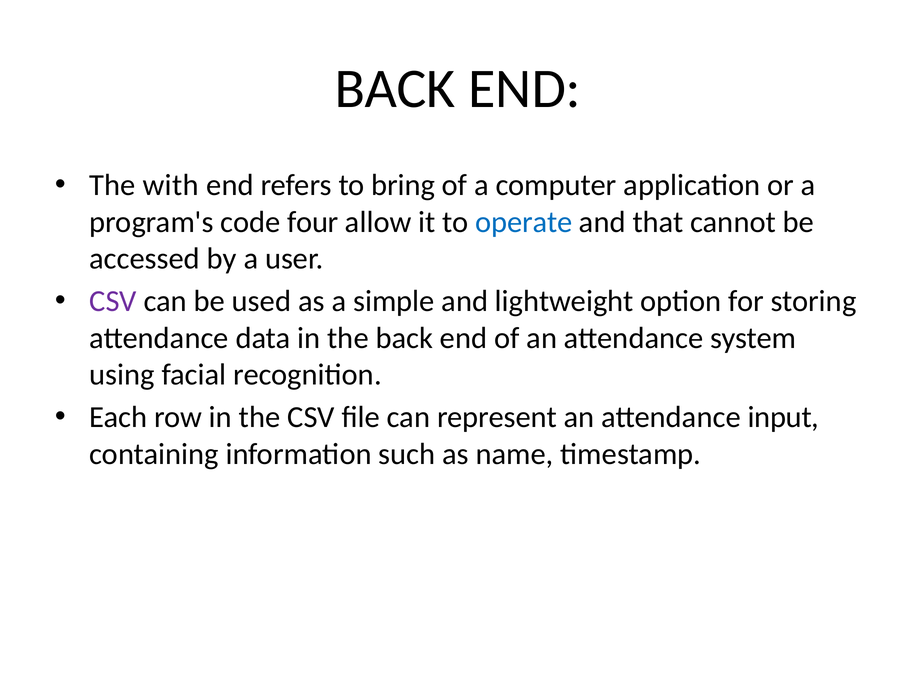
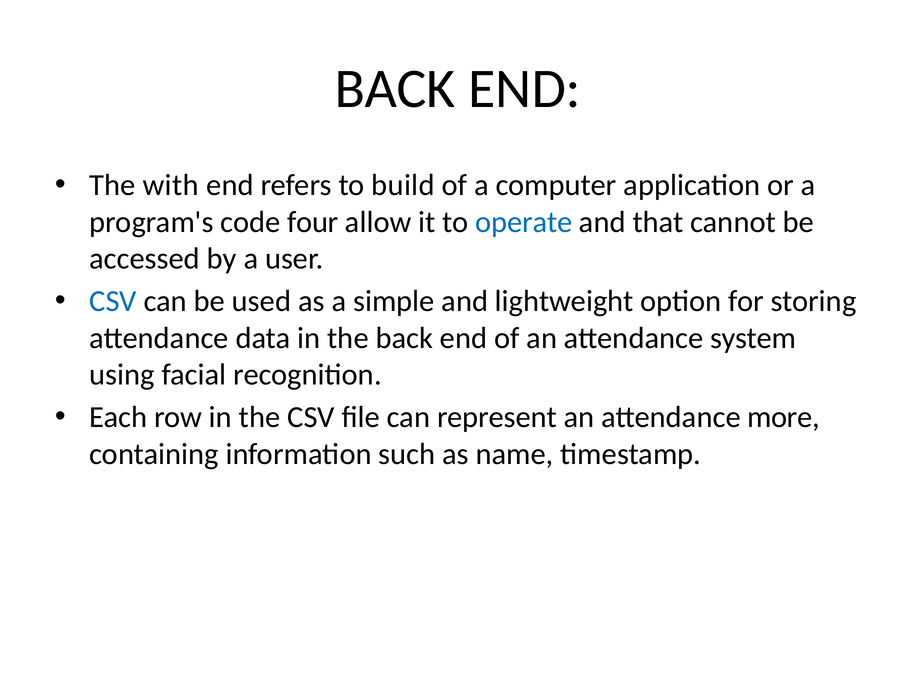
bring: bring -> build
CSV at (113, 301) colour: purple -> blue
input: input -> more
